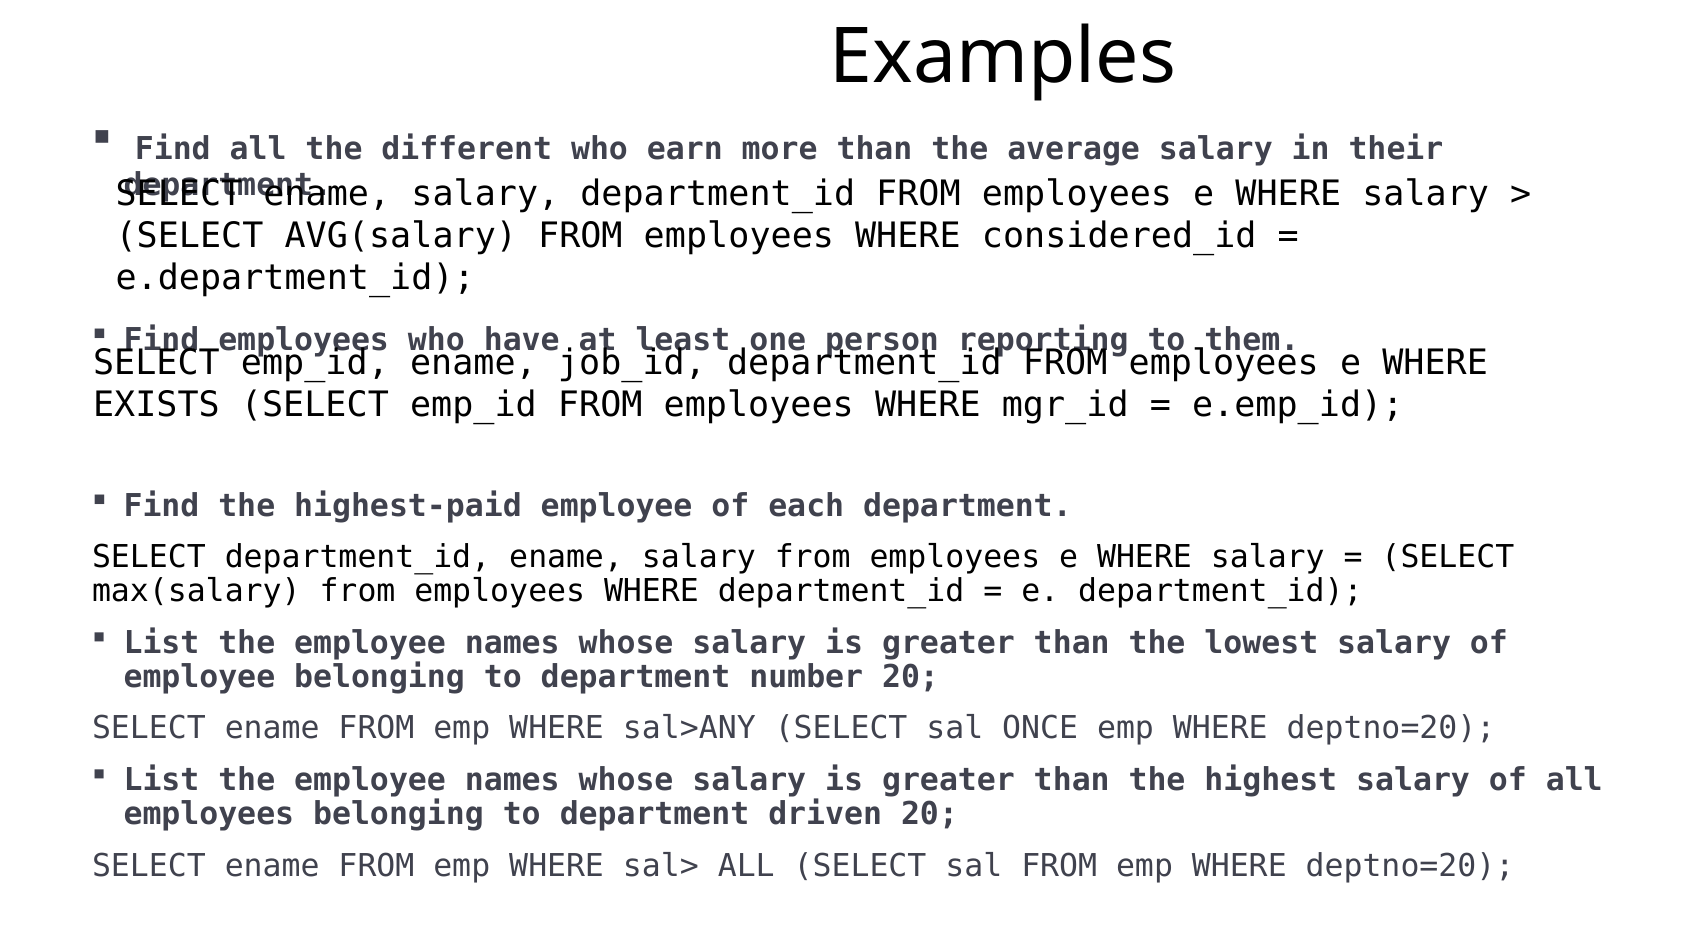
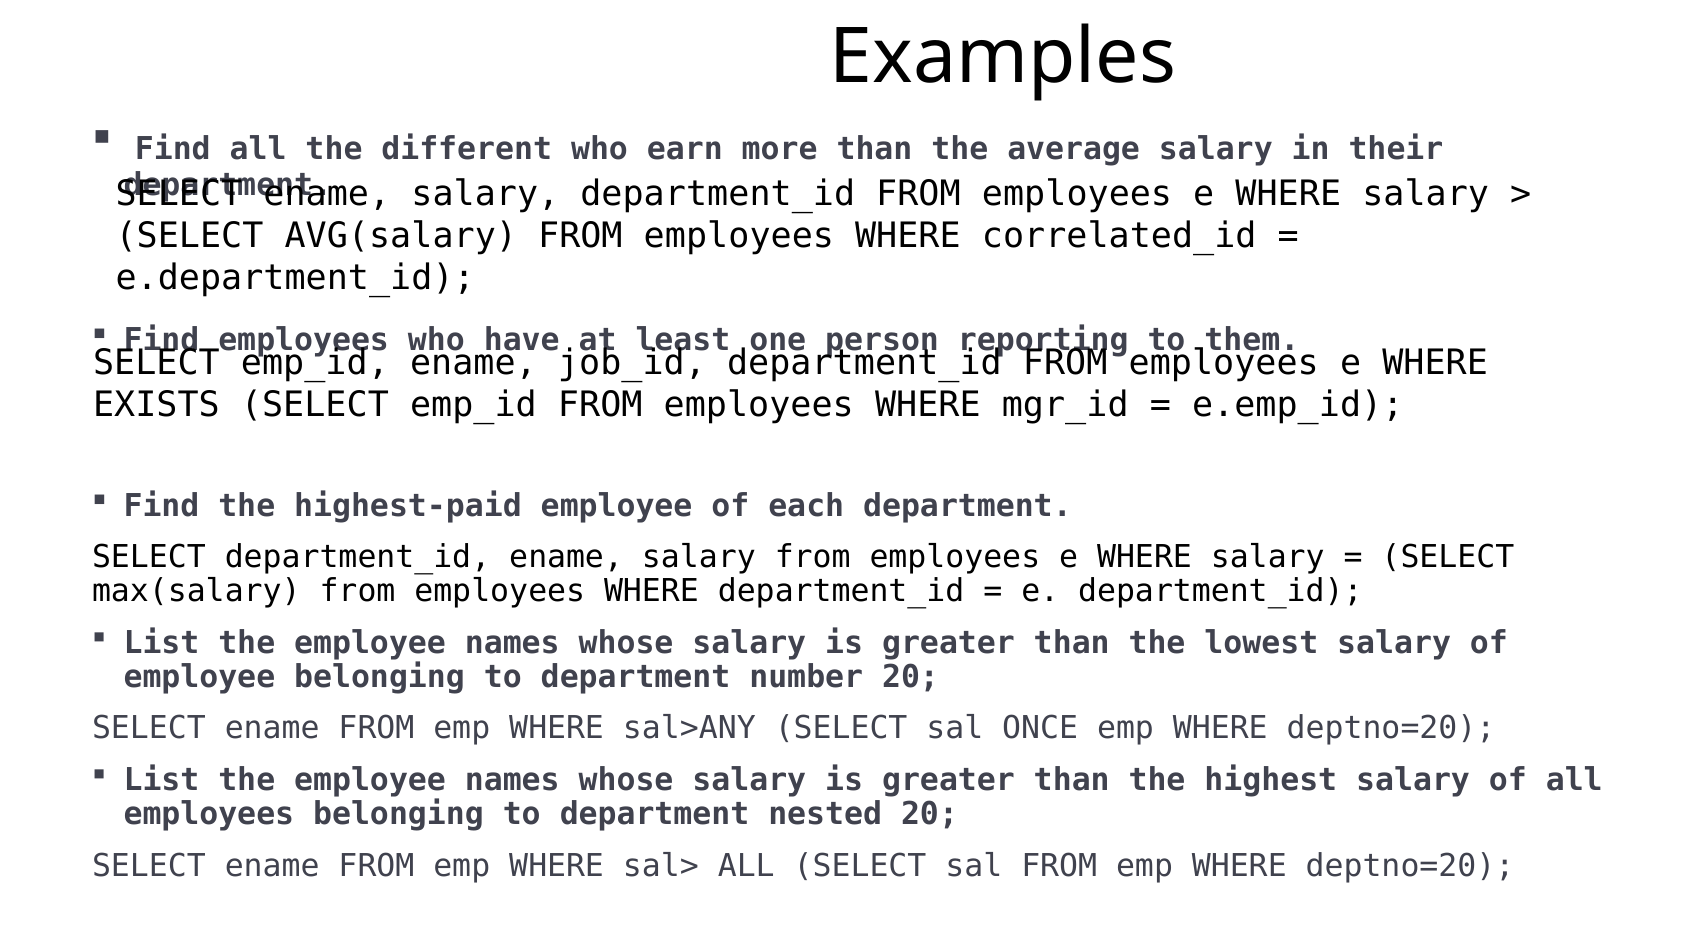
considered_id: considered_id -> correlated_id
driven: driven -> nested
